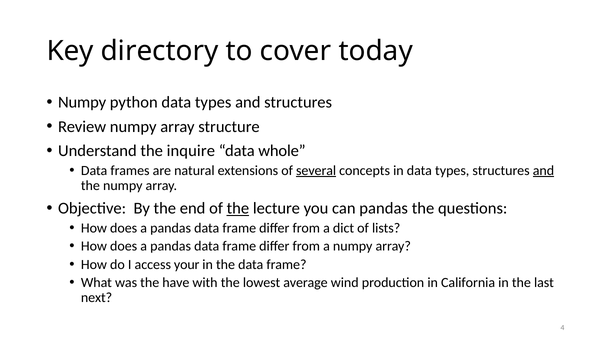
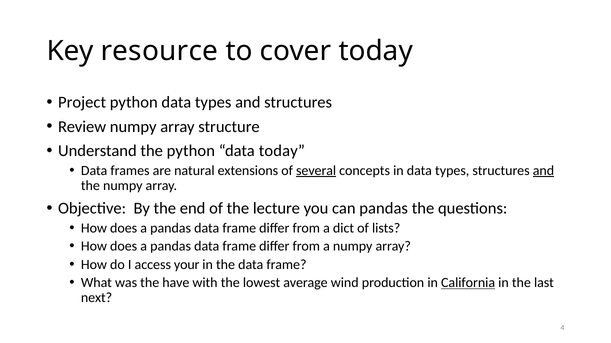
directory: directory -> resource
Numpy at (82, 103): Numpy -> Project
the inquire: inquire -> python
data whole: whole -> today
the at (238, 209) underline: present -> none
California underline: none -> present
